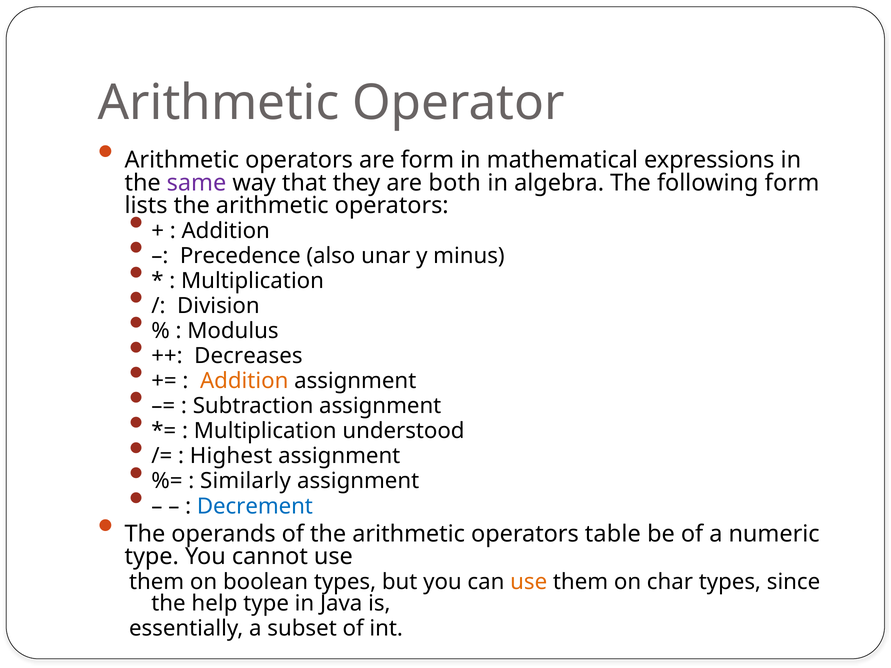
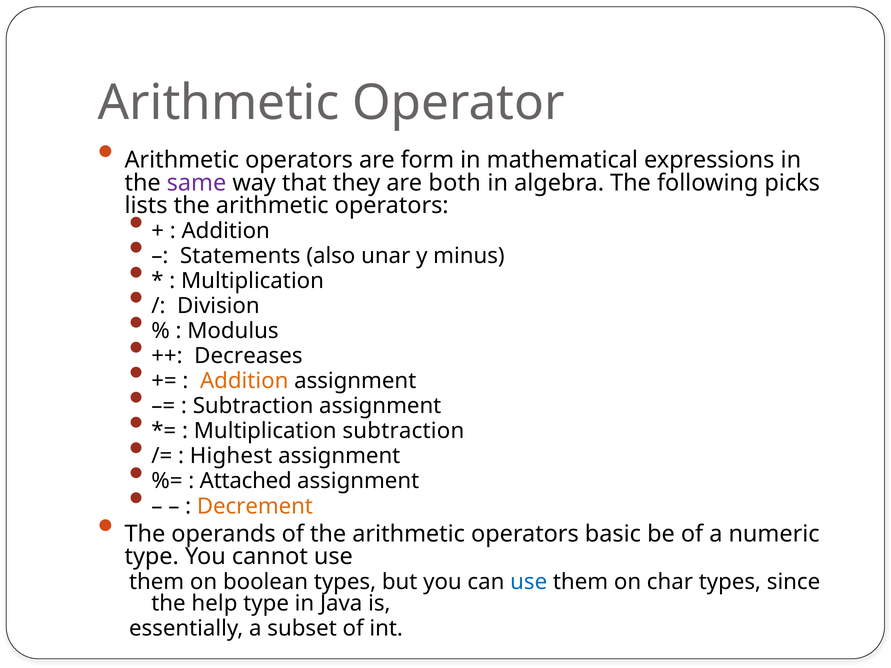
following form: form -> picks
Precedence: Precedence -> Statements
Multiplication understood: understood -> subtraction
Similarly: Similarly -> Attached
Decrement colour: blue -> orange
table: table -> basic
use at (529, 582) colour: orange -> blue
